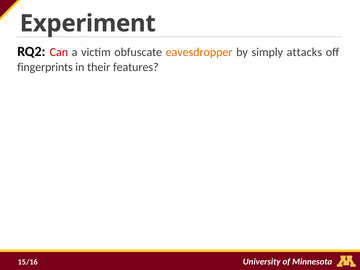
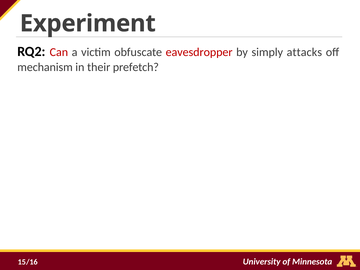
eavesdropper colour: orange -> red
fingerprints: fingerprints -> mechanism
features: features -> prefetch
